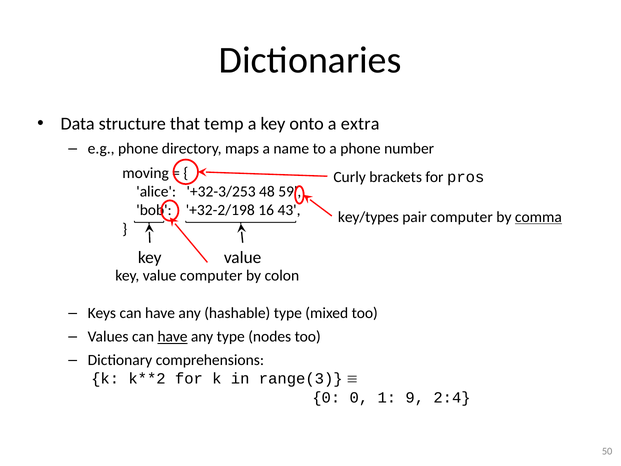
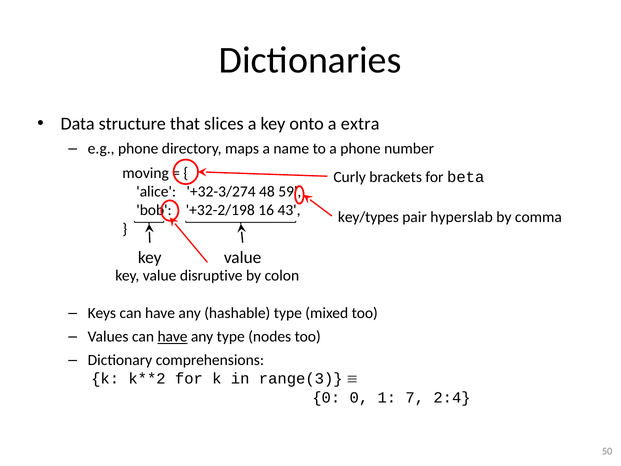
temp: temp -> slices
pros: pros -> beta
+32-3/253: +32-3/253 -> +32-3/274
pair computer: computer -> hyperslab
comma underline: present -> none
value computer: computer -> disruptive
9: 9 -> 7
